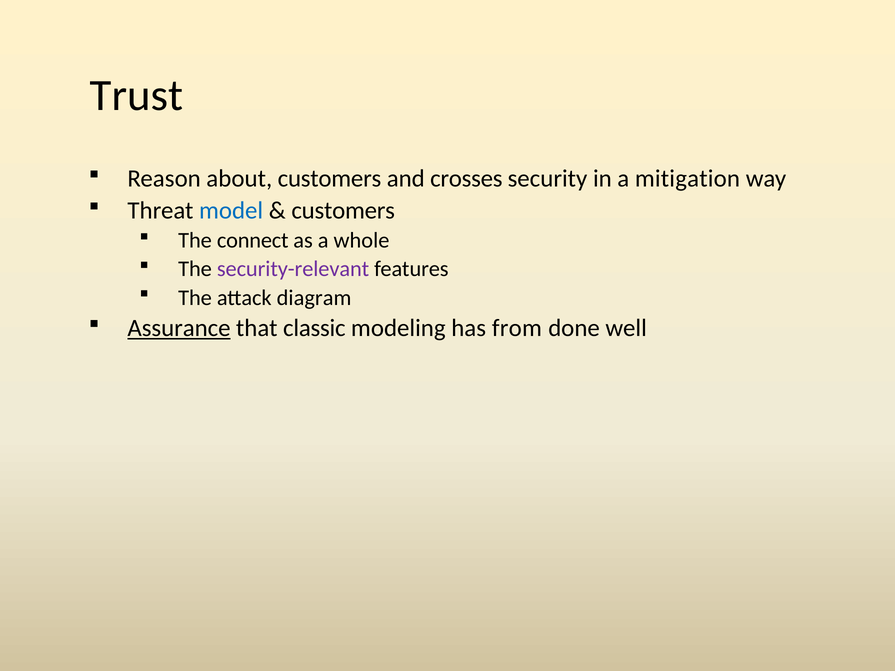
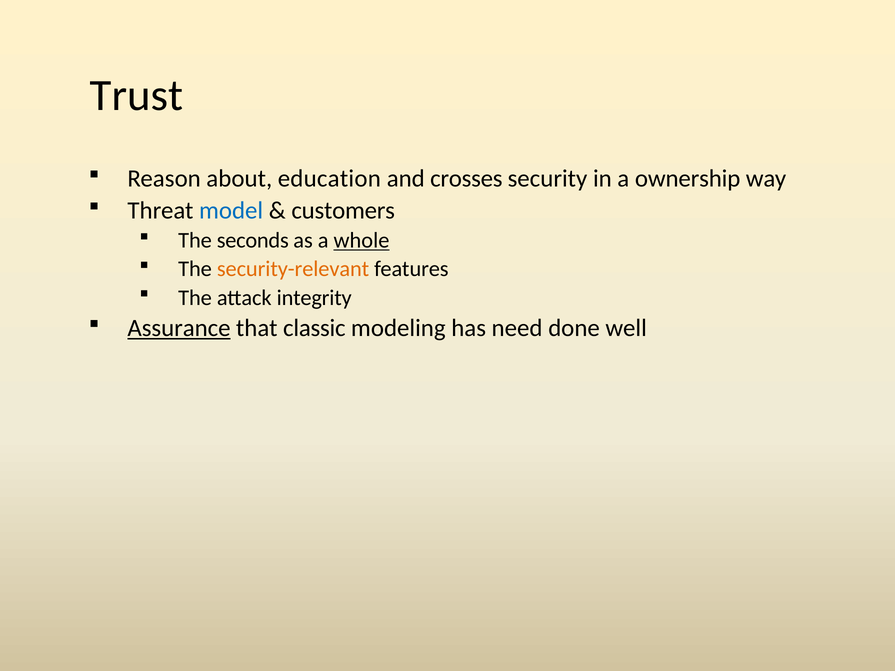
about customers: customers -> education
mitigation: mitigation -> ownership
connect: connect -> seconds
whole underline: none -> present
security-relevant colour: purple -> orange
diagram: diagram -> integrity
from: from -> need
